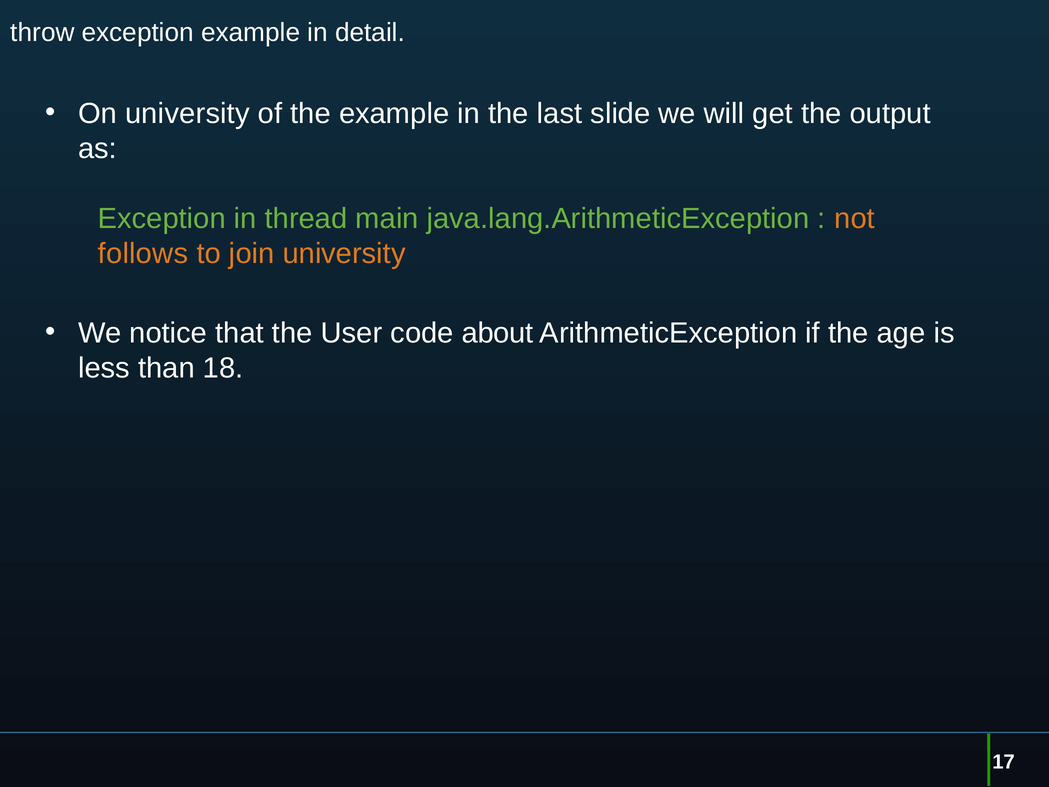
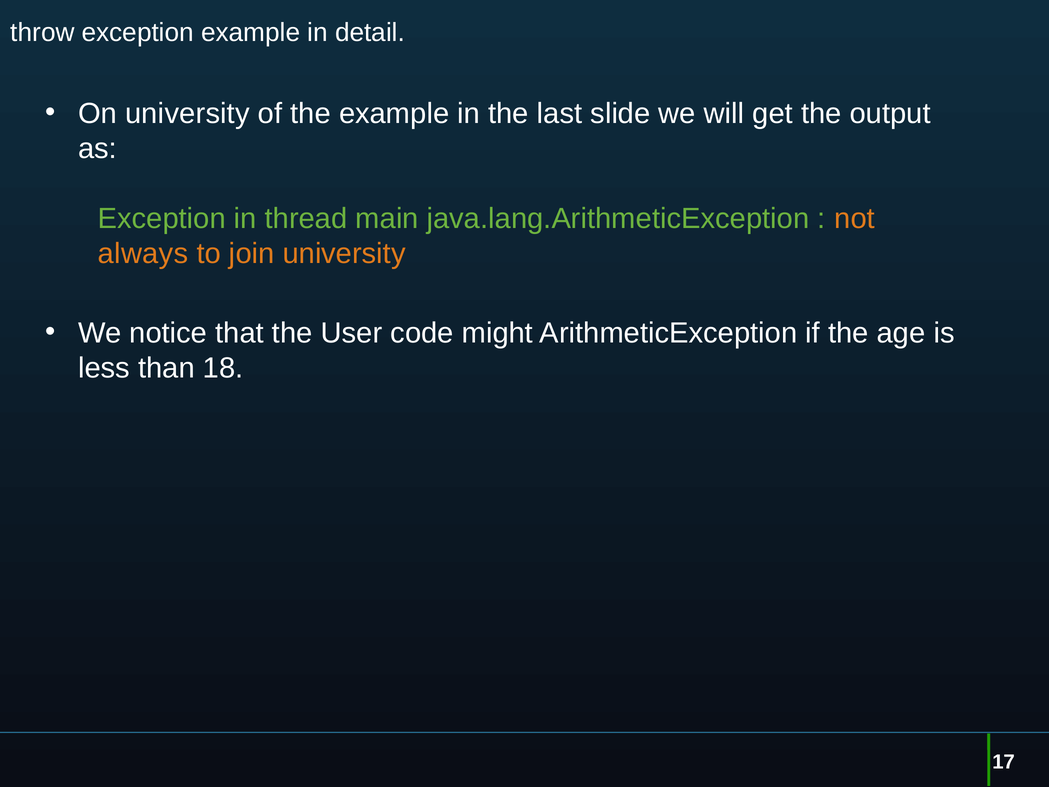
follows: follows -> always
about: about -> might
